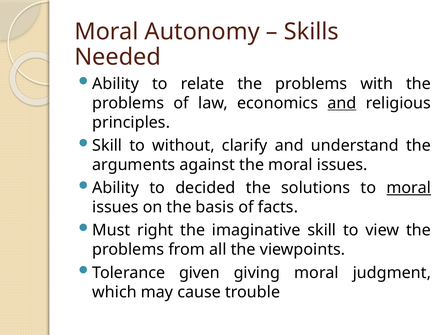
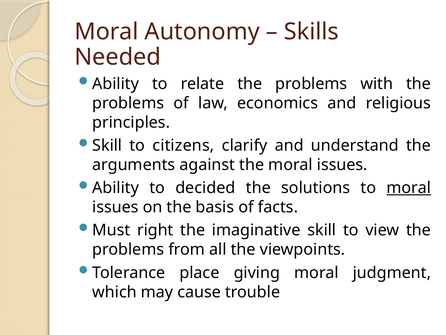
and at (342, 103) underline: present -> none
without: without -> citizens
given: given -> place
